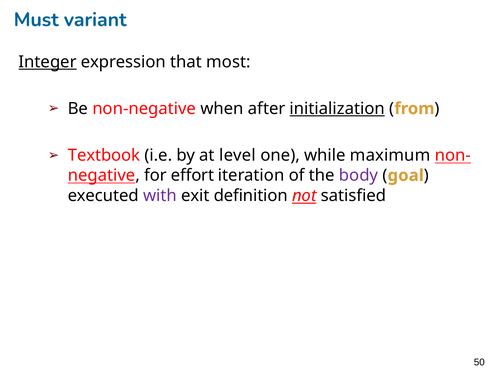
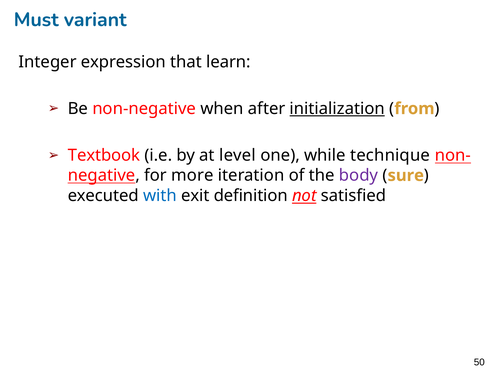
Integer underline: present -> none
most: most -> learn
maximum: maximum -> technique
effort: effort -> more
goal: goal -> sure
with colour: purple -> blue
